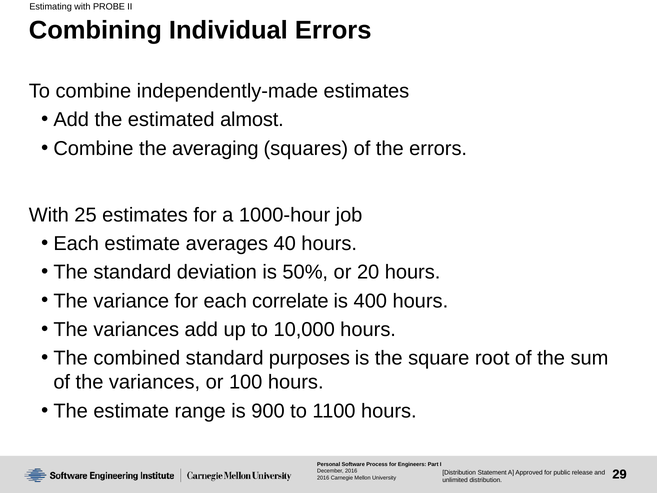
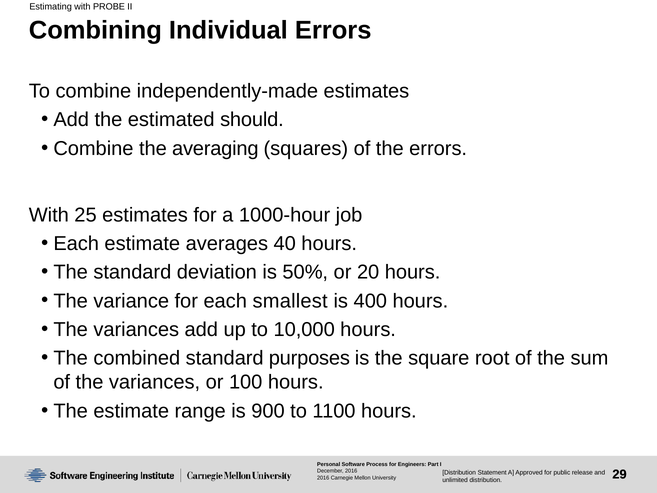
almost: almost -> should
correlate: correlate -> smallest
